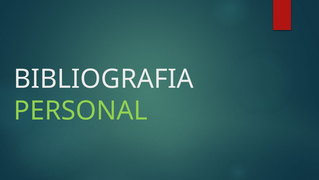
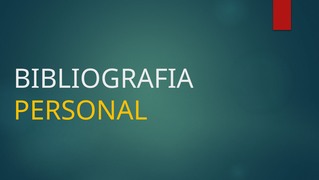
PERSONAL colour: light green -> yellow
